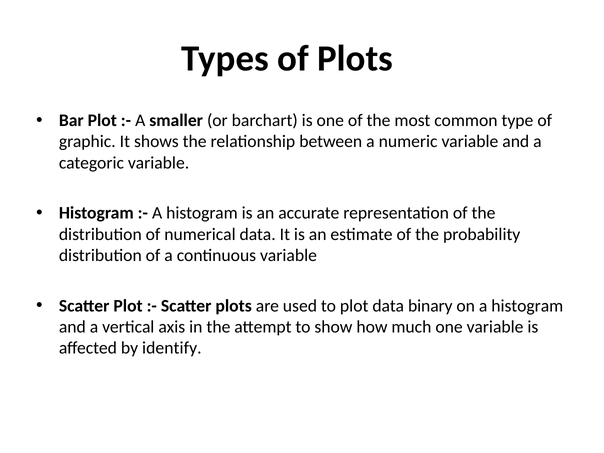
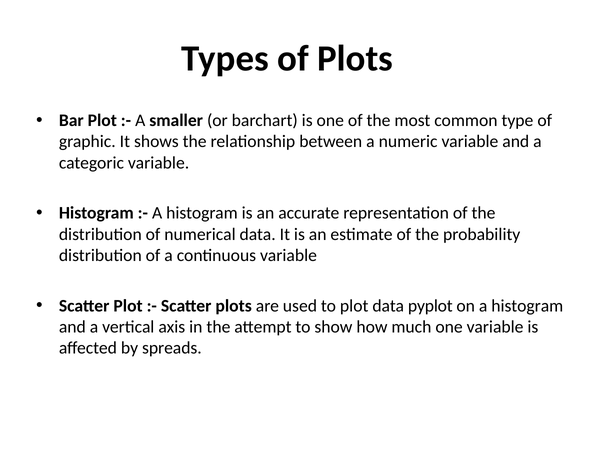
binary: binary -> pyplot
identify: identify -> spreads
